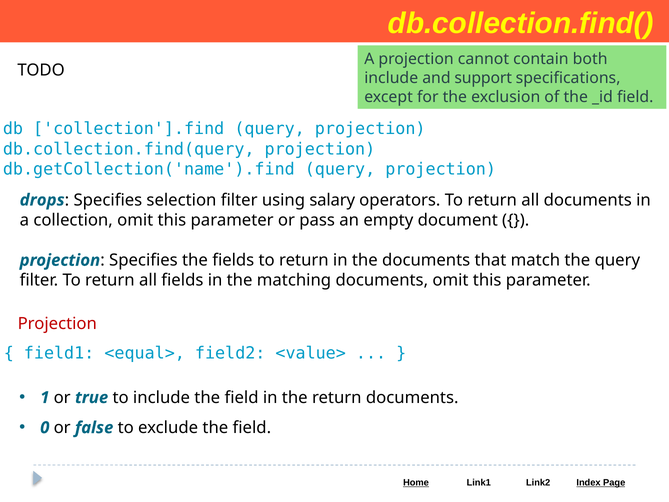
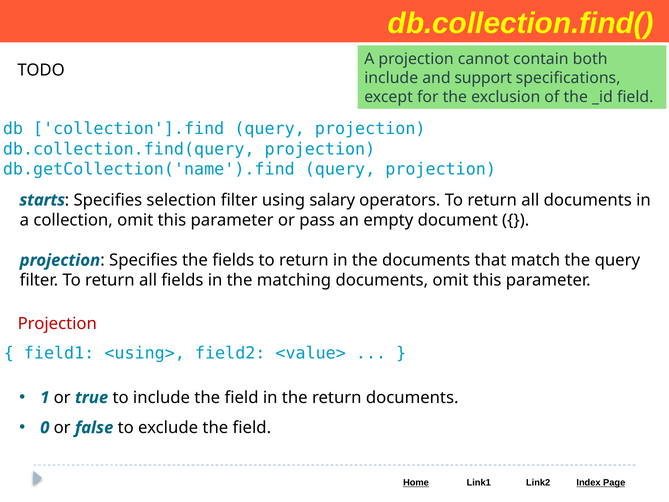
drops: drops -> starts
<equal>: <equal> -> <using>
